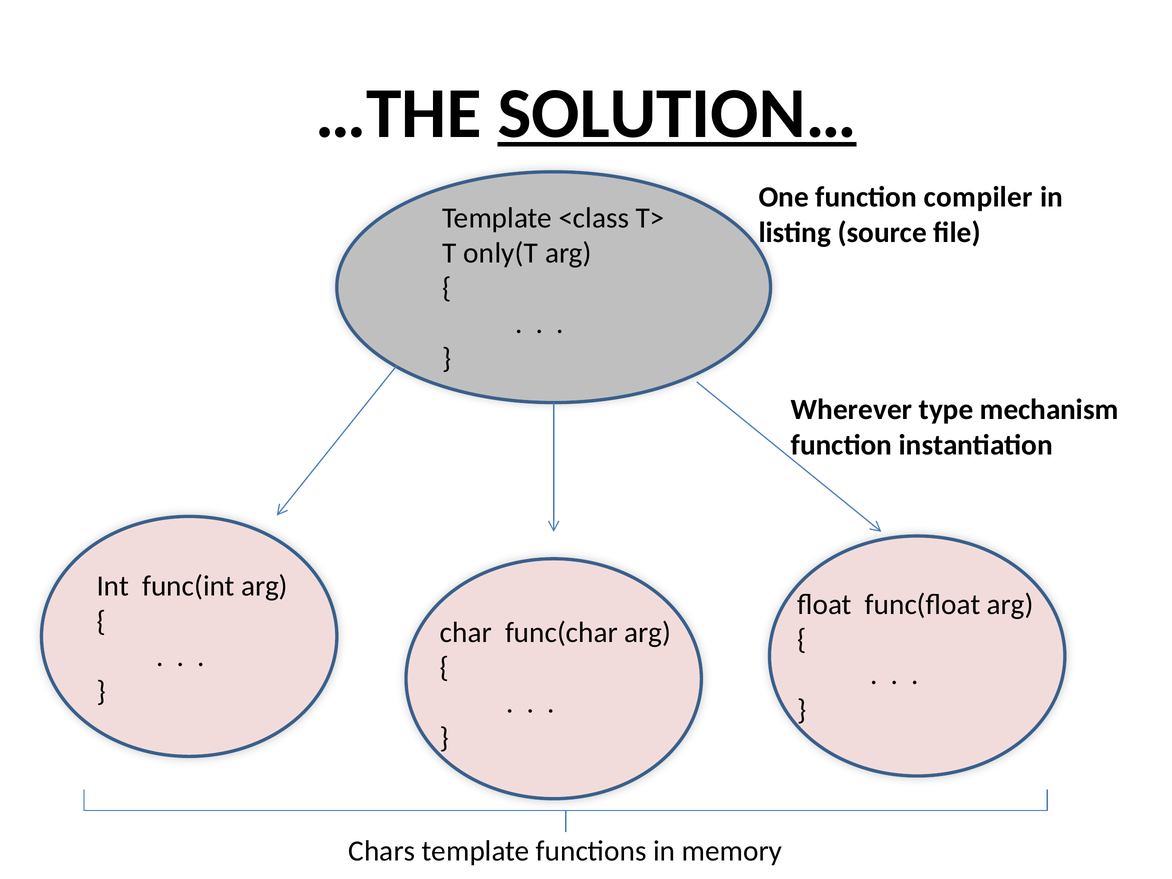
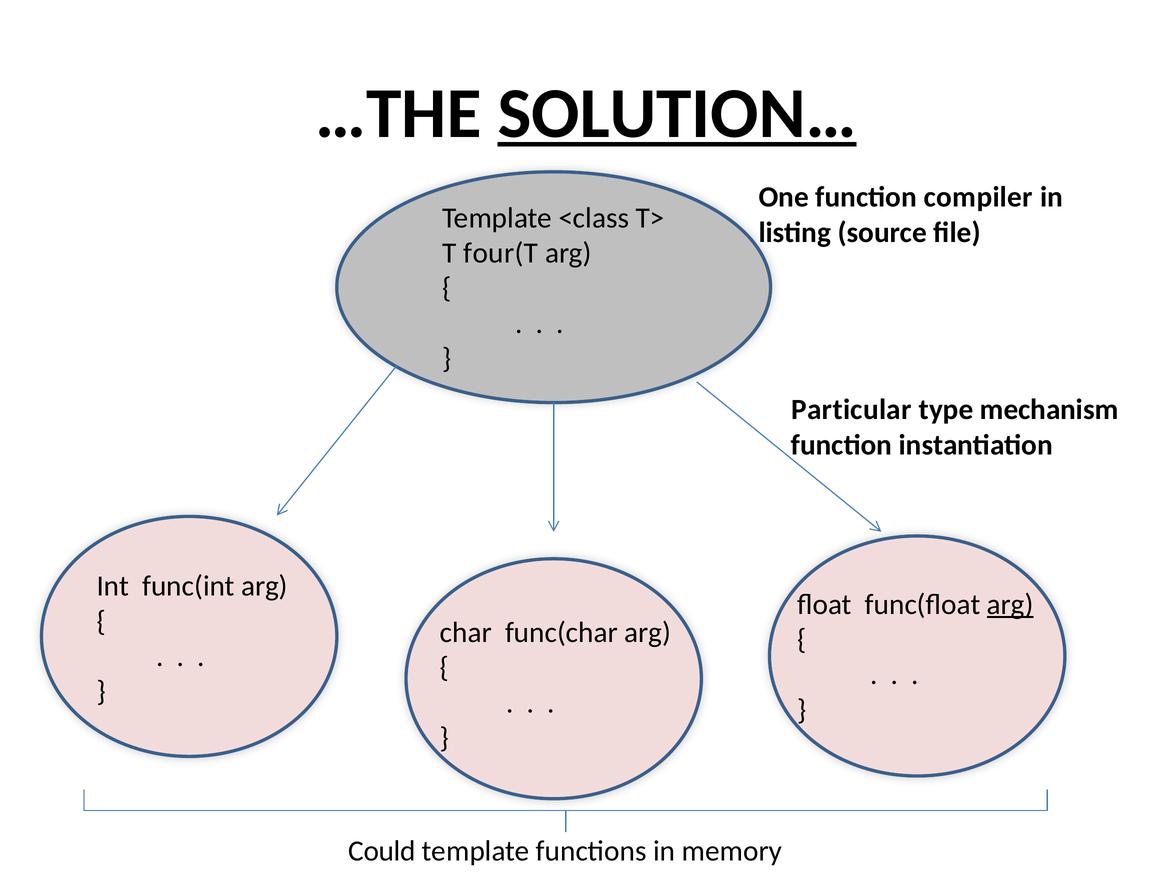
only(T: only(T -> four(T
Wherever: Wherever -> Particular
arg at (1010, 604) underline: none -> present
Chars: Chars -> Could
